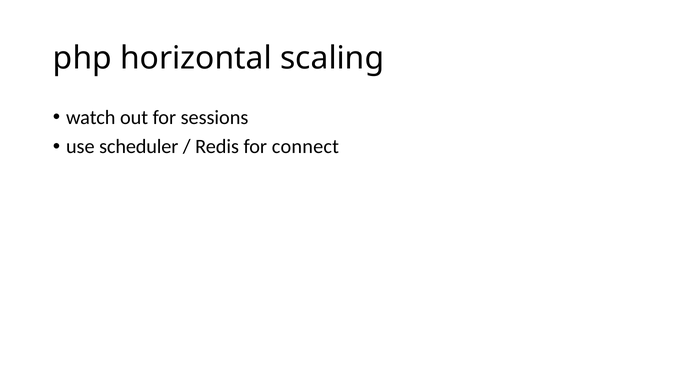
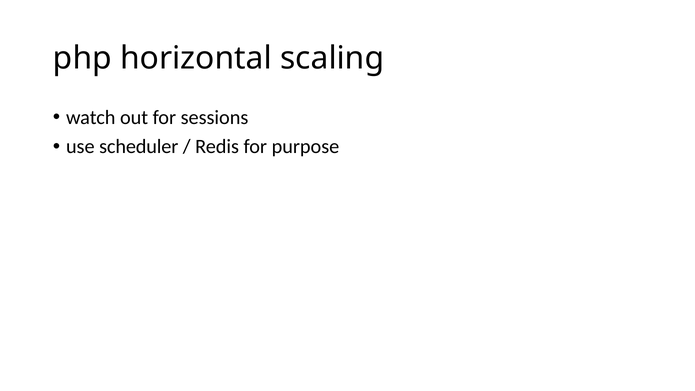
connect: connect -> purpose
